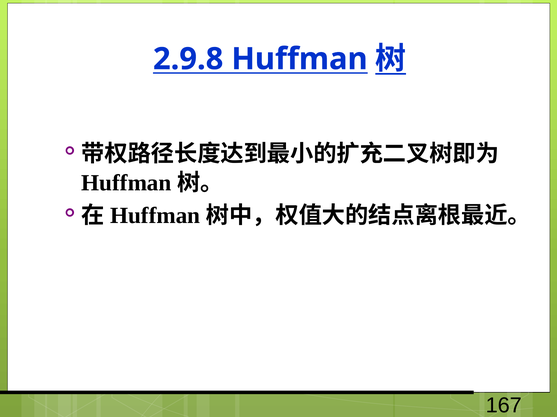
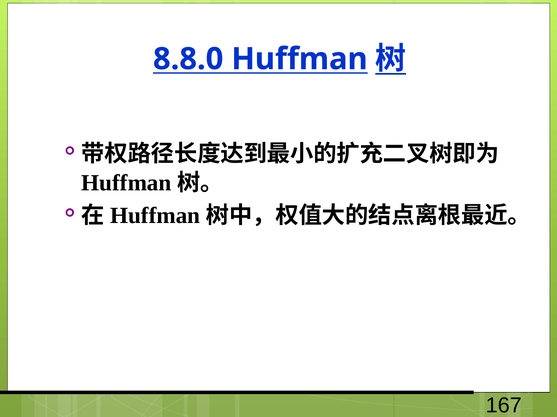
2.9.8: 2.9.8 -> 8.8.0
